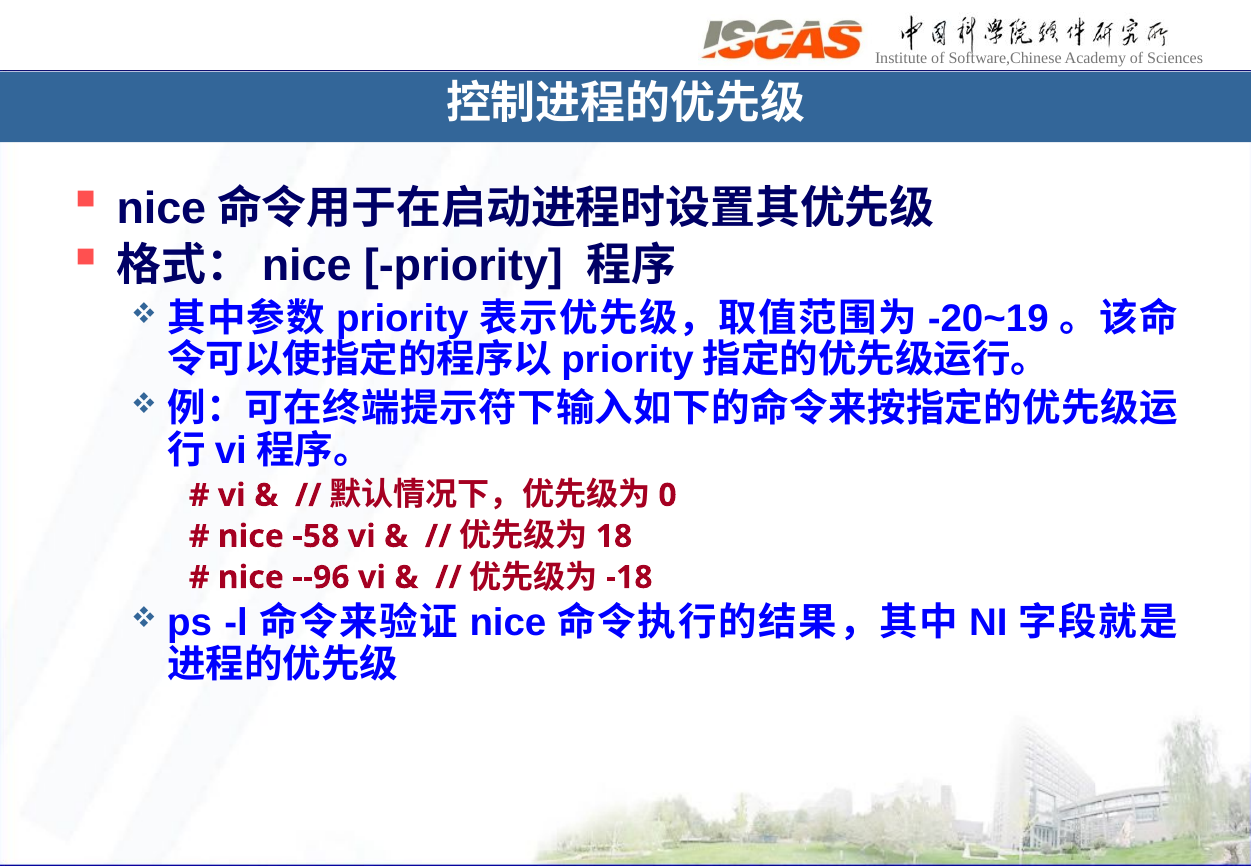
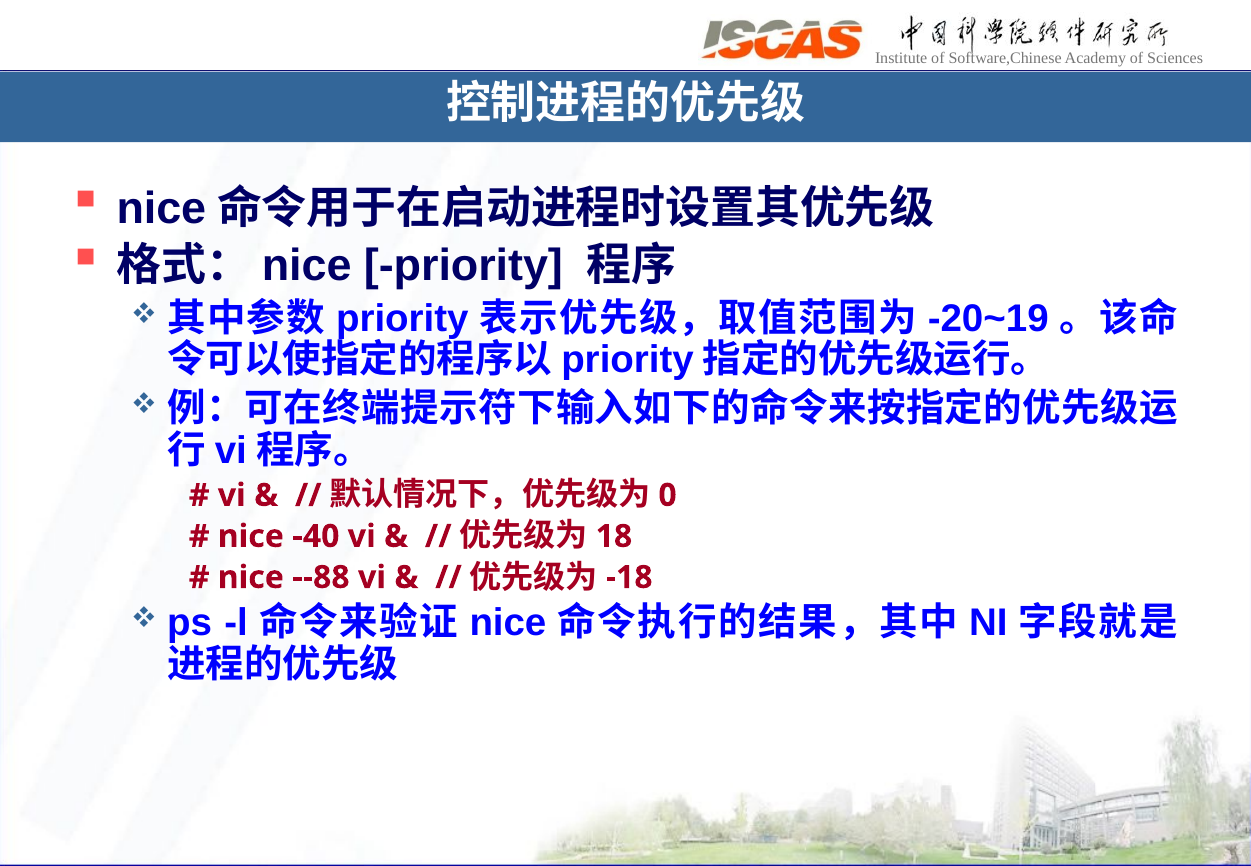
-58: -58 -> -40
--96: --96 -> --88
